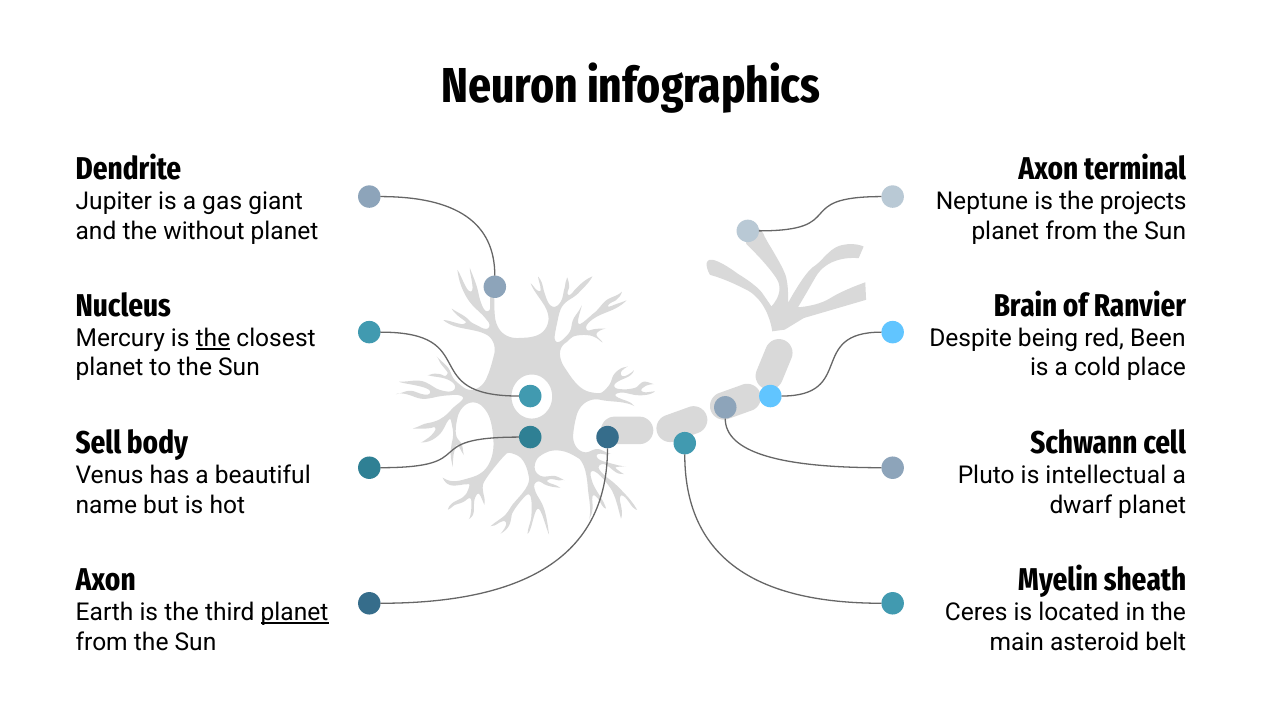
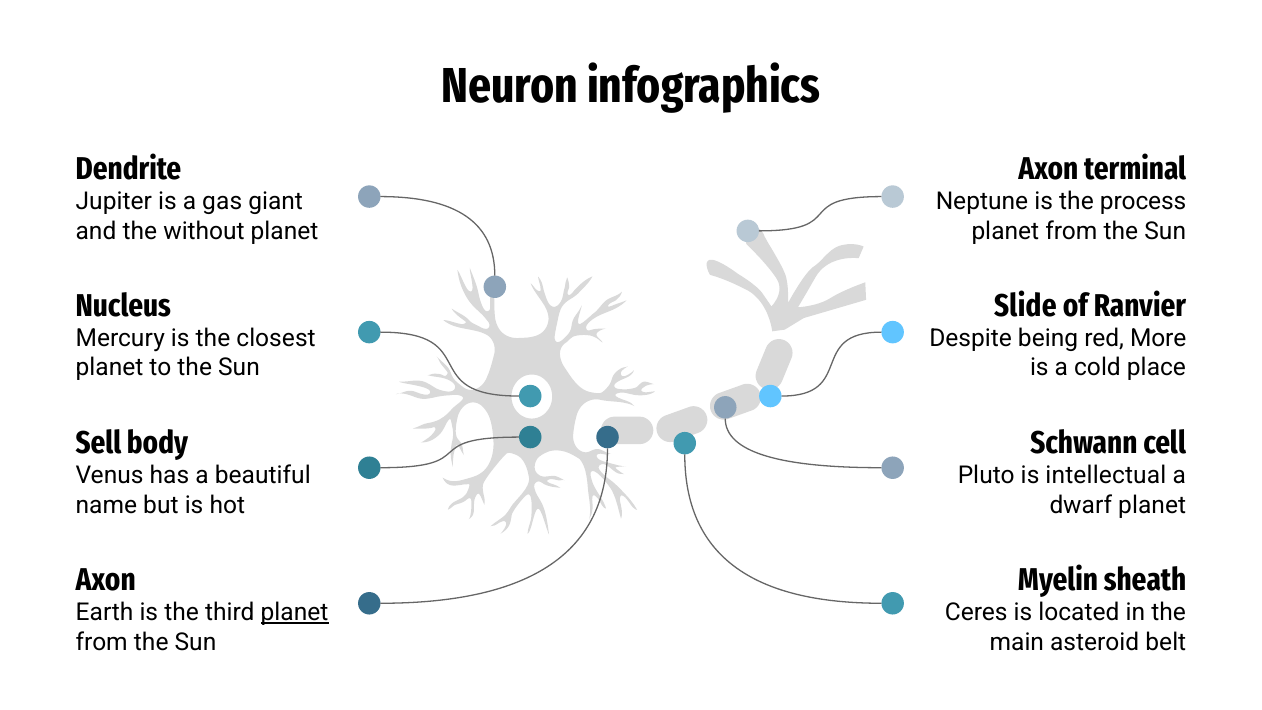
projects: projects -> process
Brain: Brain -> Slide
the at (213, 338) underline: present -> none
Been: Been -> More
